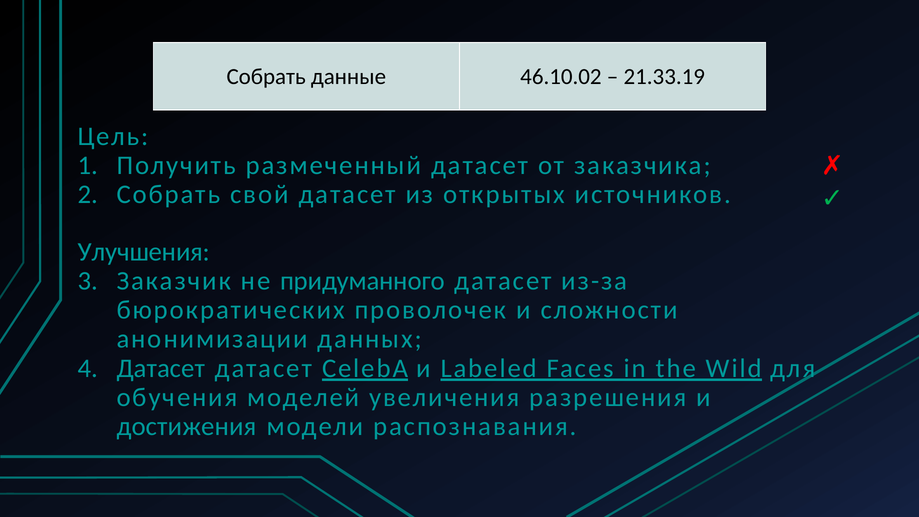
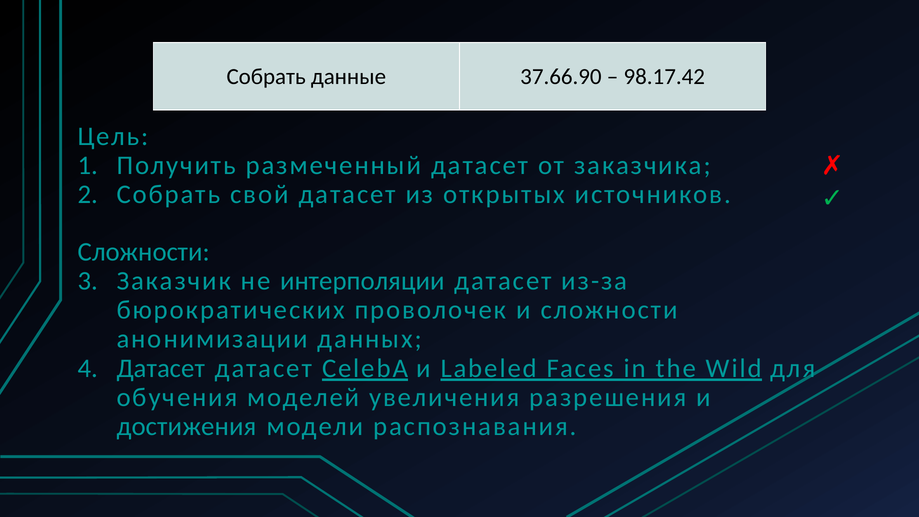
46.10.02: 46.10.02 -> 37.66.90
21.33.19: 21.33.19 -> 98.17.42
Улучшения at (144, 252): Улучшения -> Сложности
придуманного: придуманного -> интерполяции
